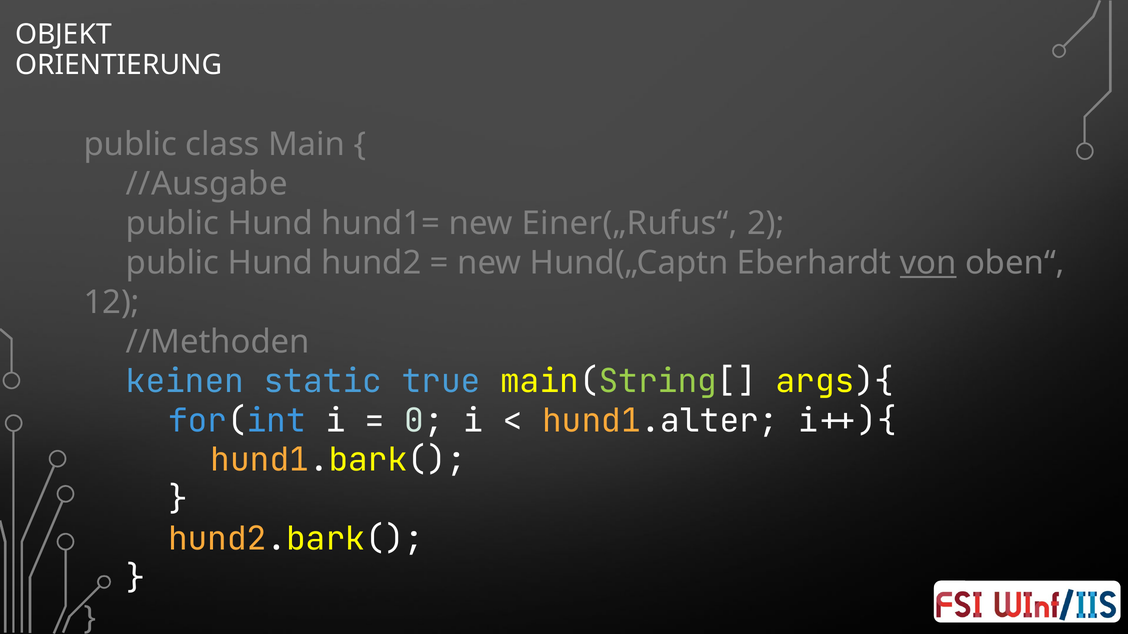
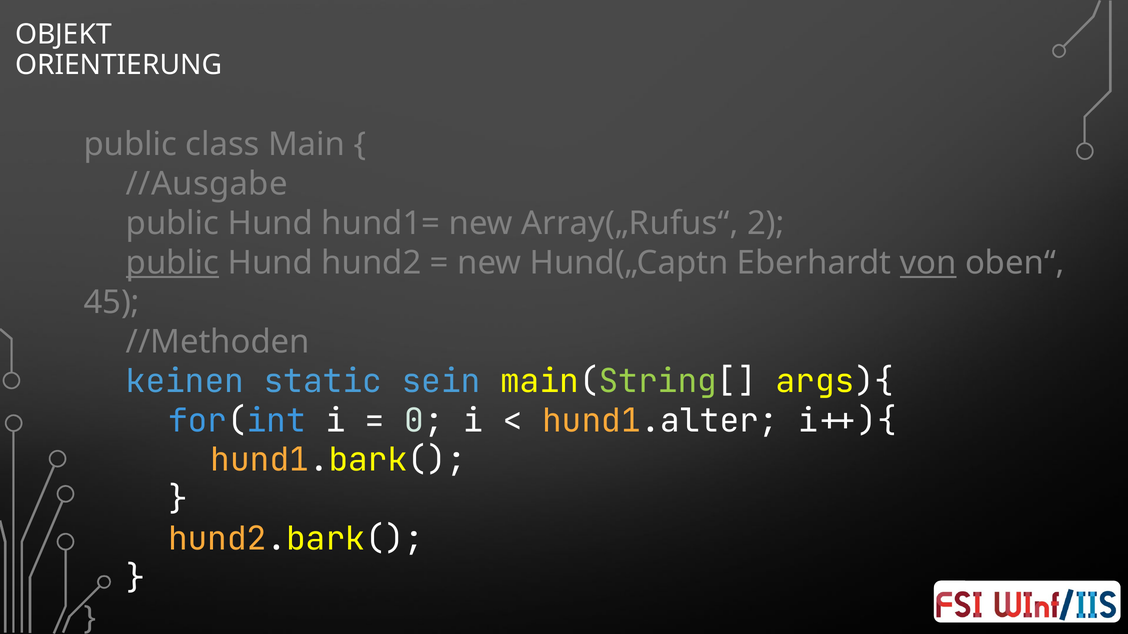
Einer(„Rufus“: Einer(„Rufus“ -> Array(„Rufus“
public at (173, 263) underline: none -> present
12: 12 -> 45
true: true -> sein
